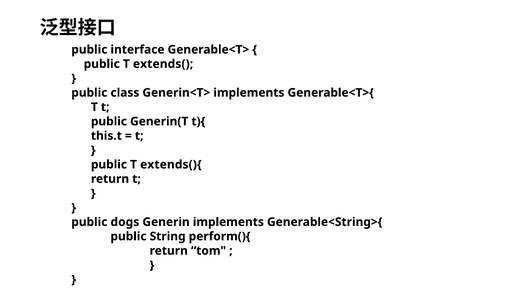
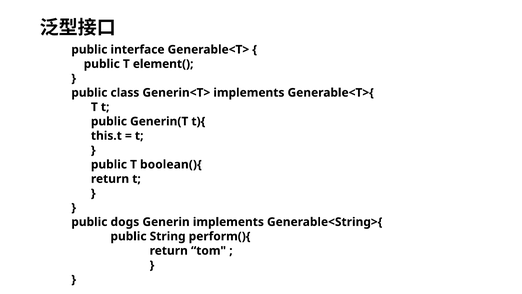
extends(: extends( -> element(
extends(){: extends(){ -> boolean(){
